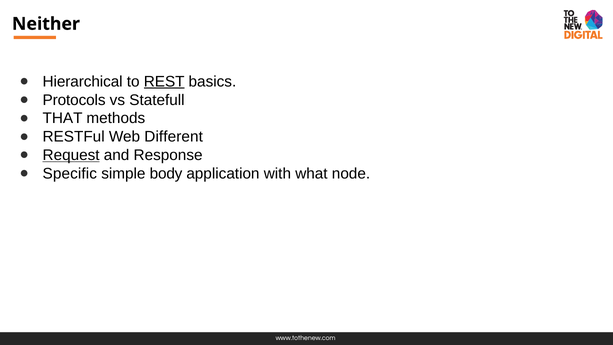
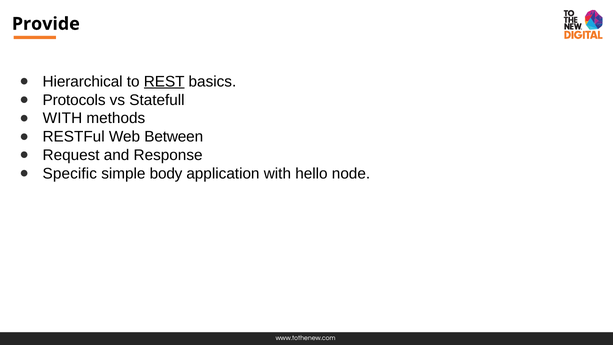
Neither: Neither -> Provide
THAT at (63, 118): THAT -> WITH
Different: Different -> Between
Request underline: present -> none
what: what -> hello
